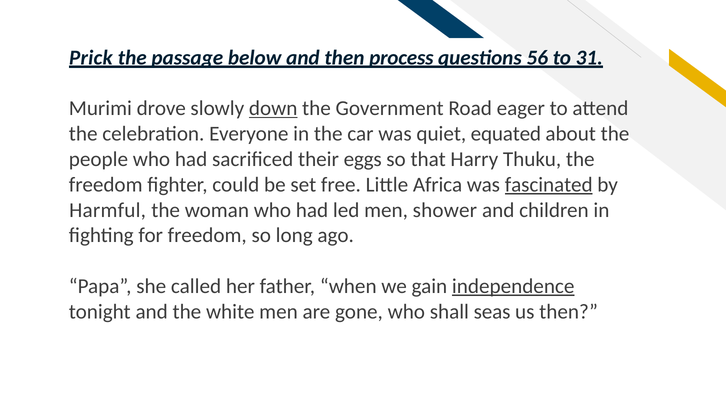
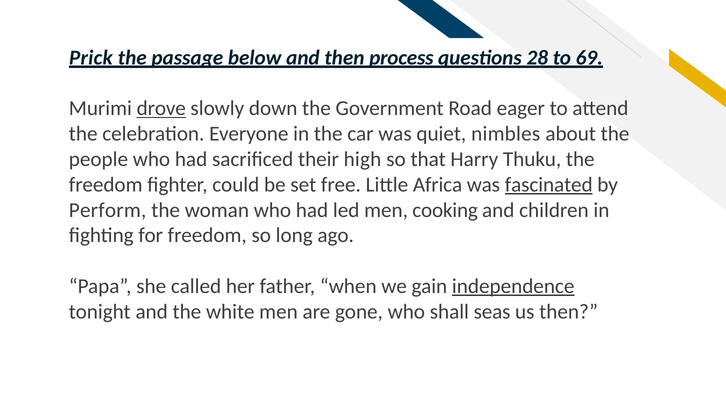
56: 56 -> 28
31: 31 -> 69
drove underline: none -> present
down underline: present -> none
equated: equated -> nimbles
eggs: eggs -> high
Harmful: Harmful -> Perform
shower: shower -> cooking
